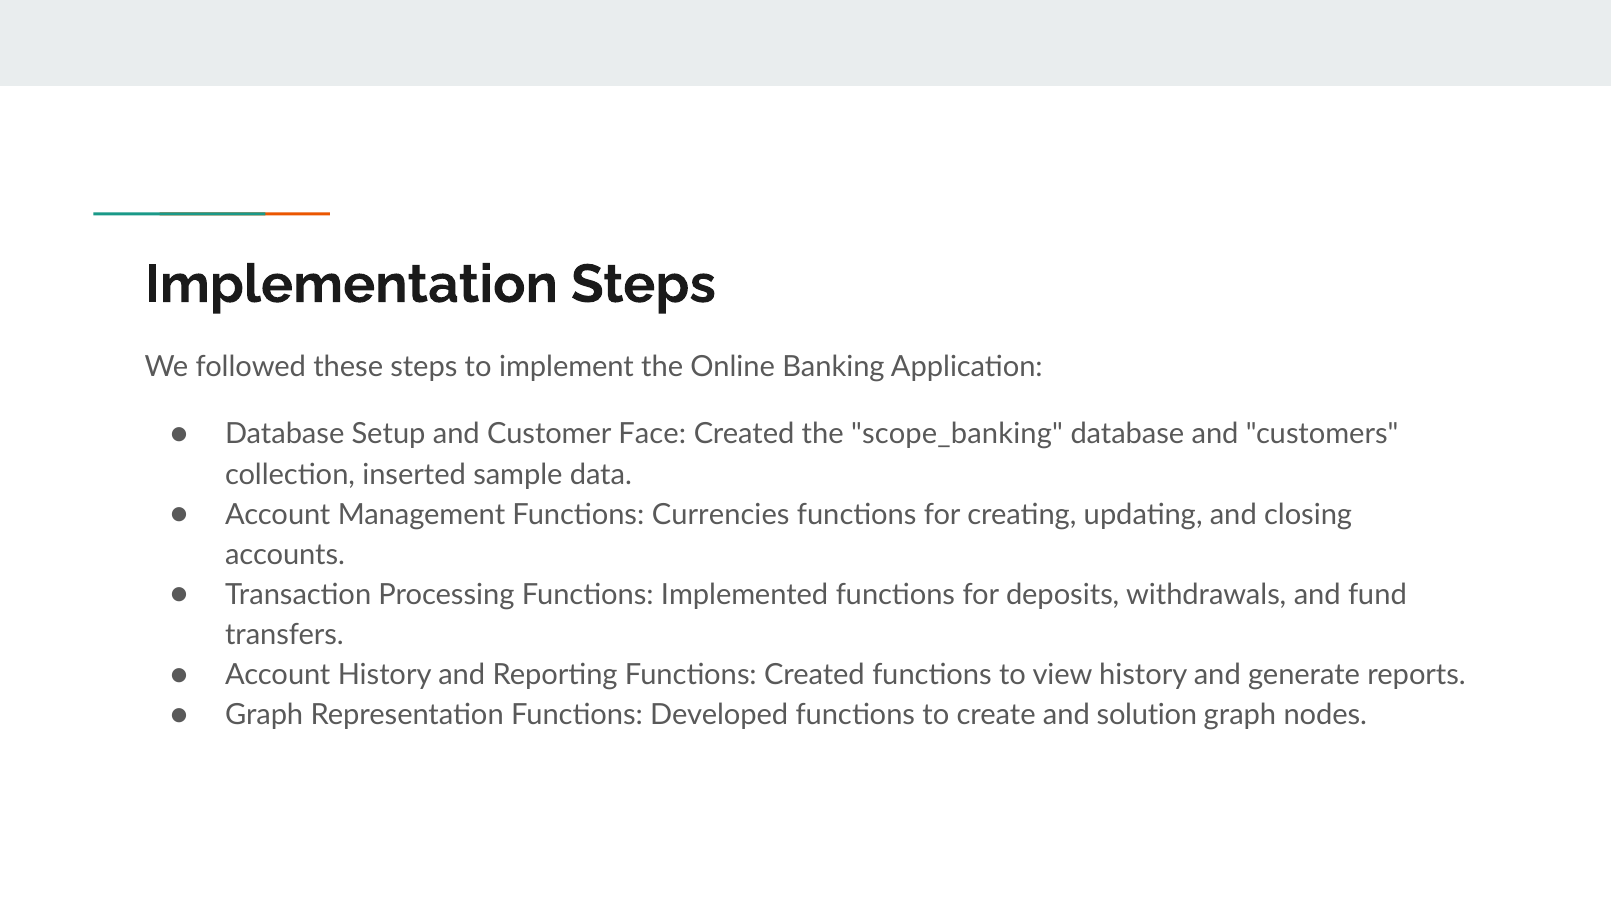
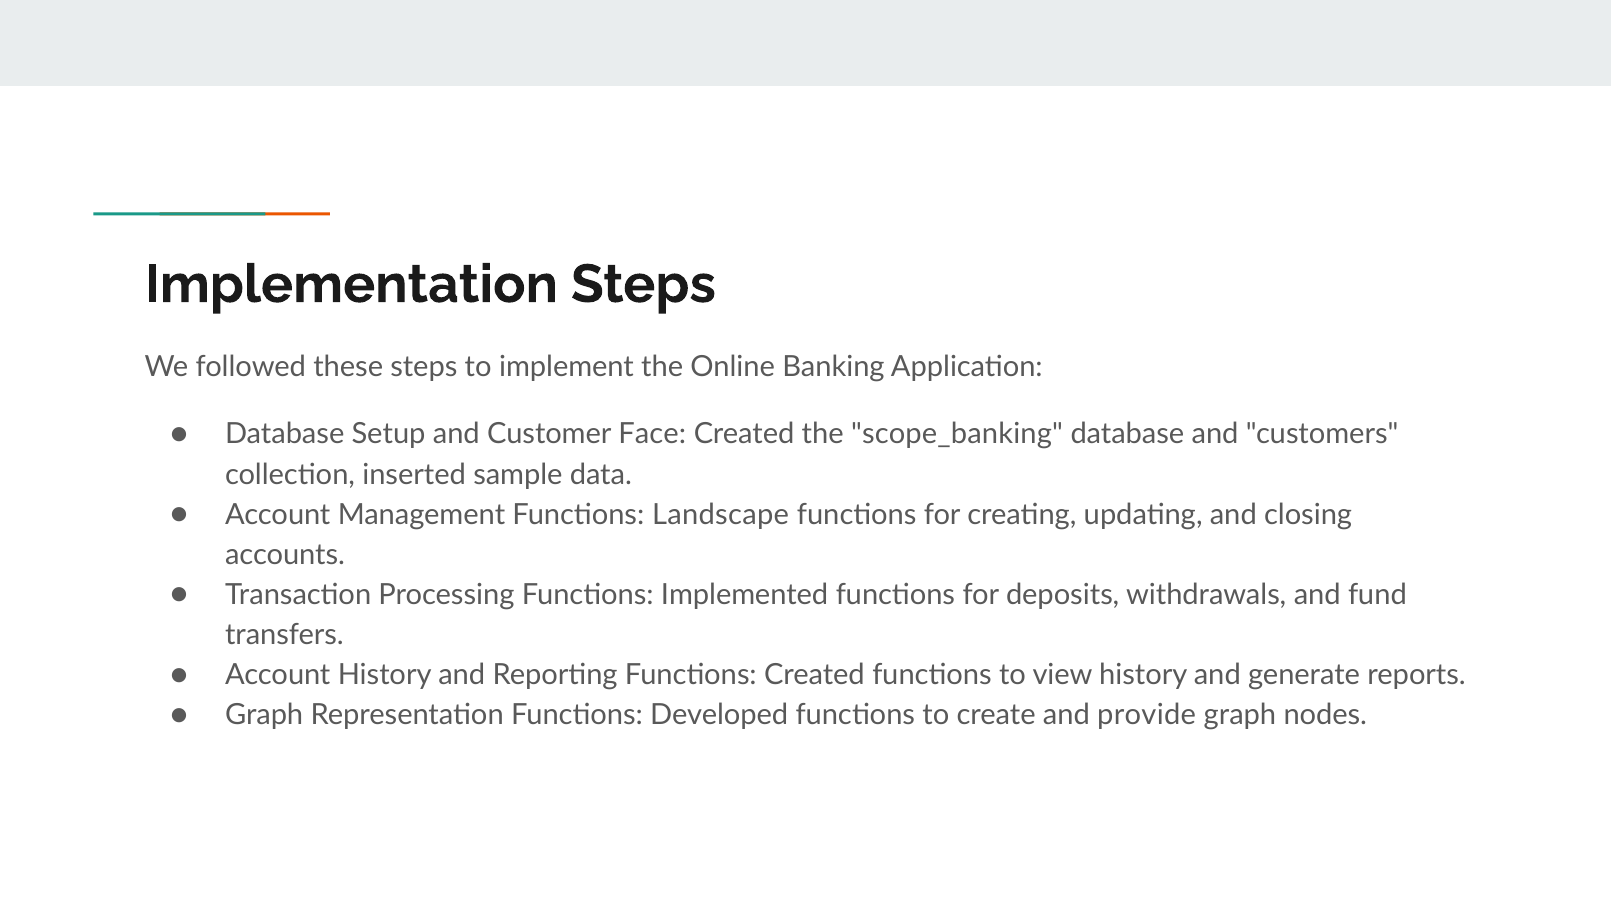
Currencies: Currencies -> Landscape
solution: solution -> provide
